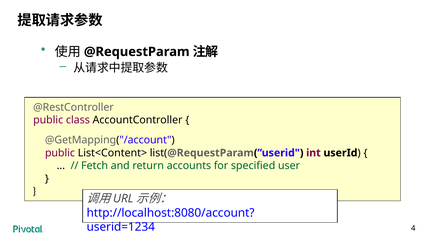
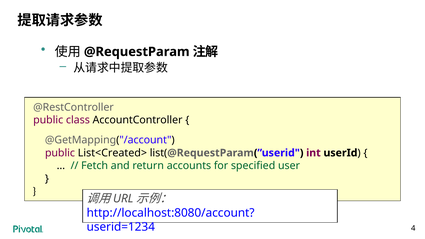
List<Content>: List<Content> -> List<Created>
